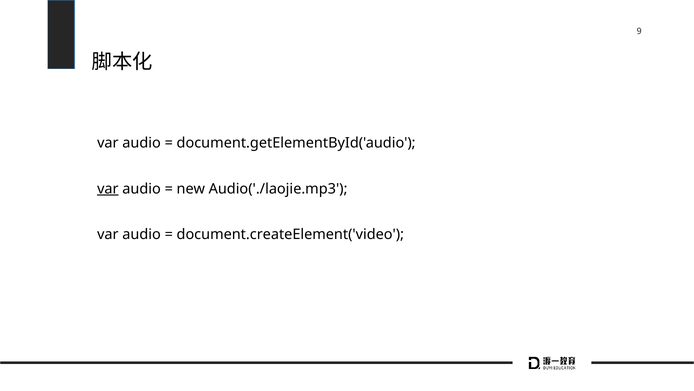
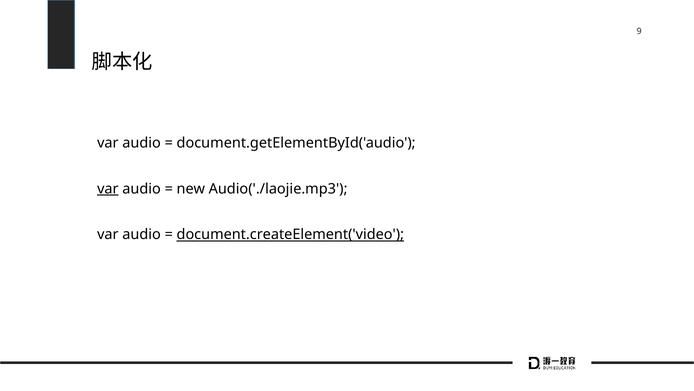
document.createElement('video underline: none -> present
